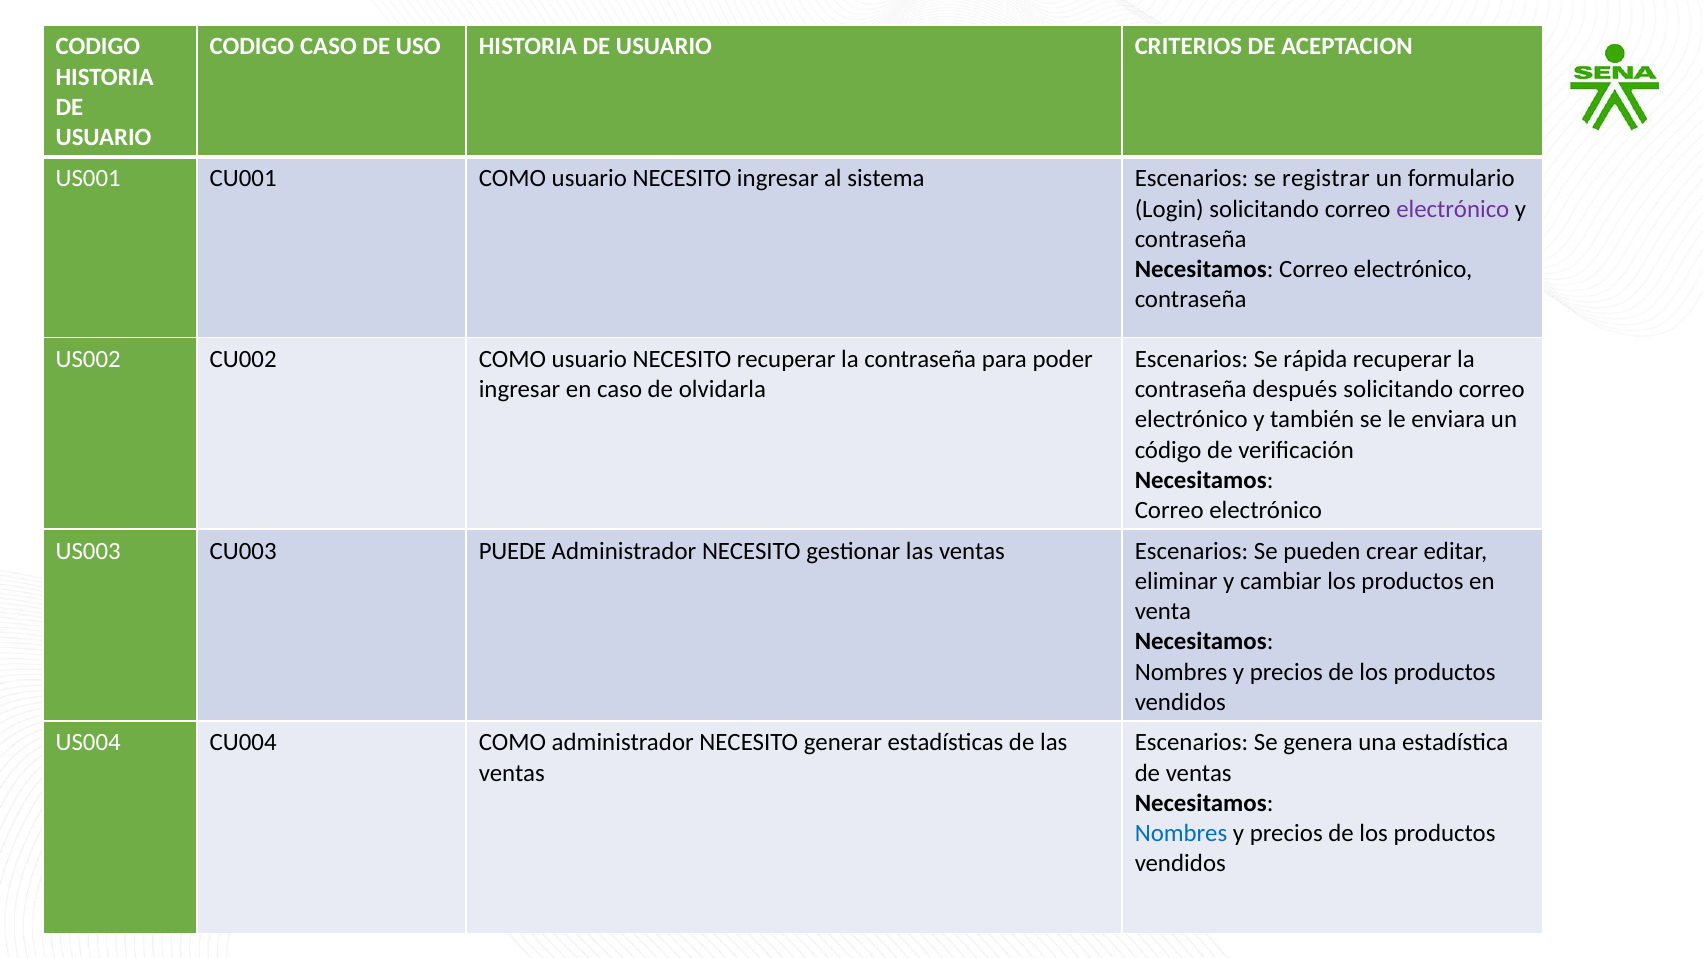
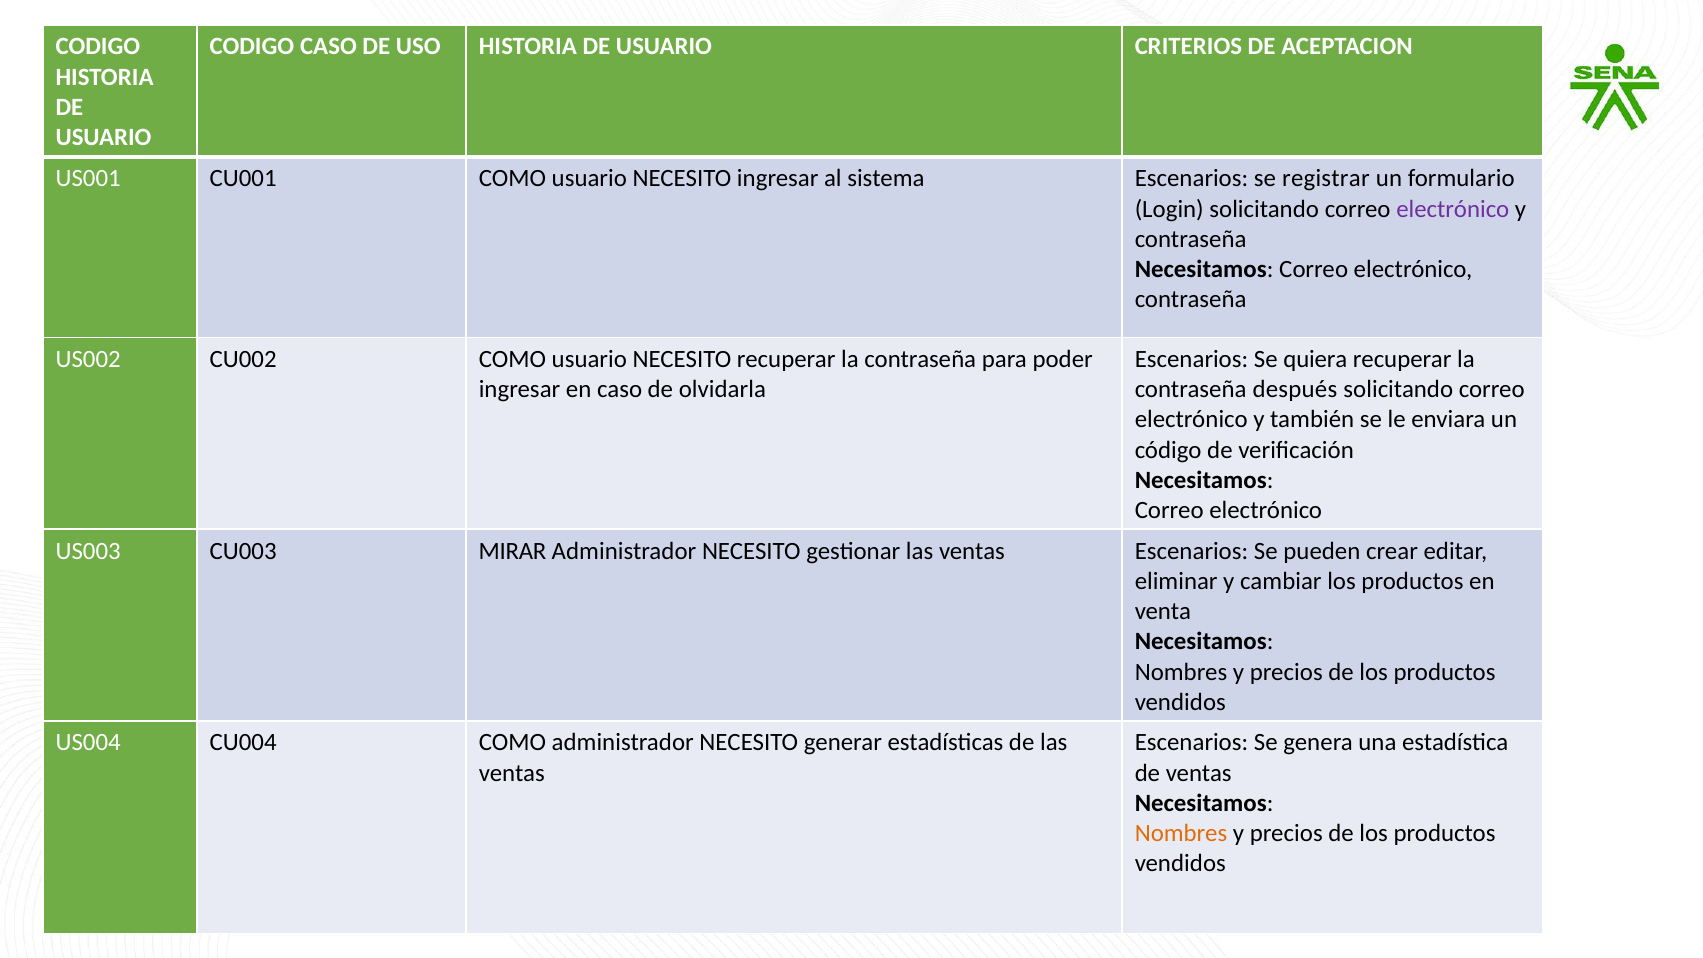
rápida: rápida -> quiera
PUEDE: PUEDE -> MIRAR
Nombres at (1181, 833) colour: blue -> orange
